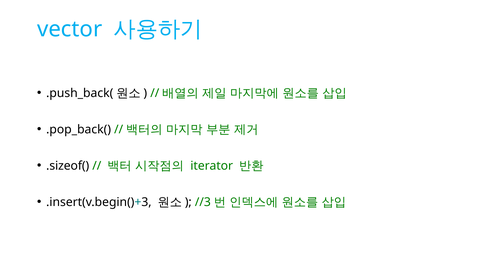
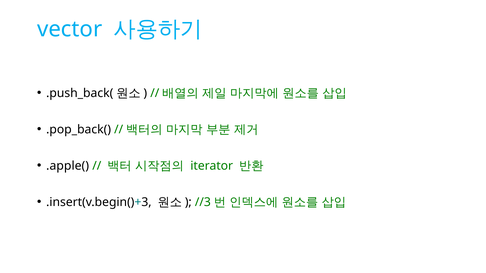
.sizeof(: .sizeof( -> .apple(
